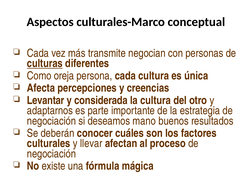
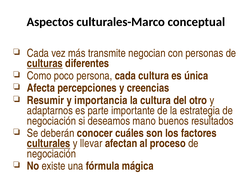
oreja: oreja -> poco
Levantar: Levantar -> Resumir
considerada: considerada -> importancia
culturales underline: none -> present
